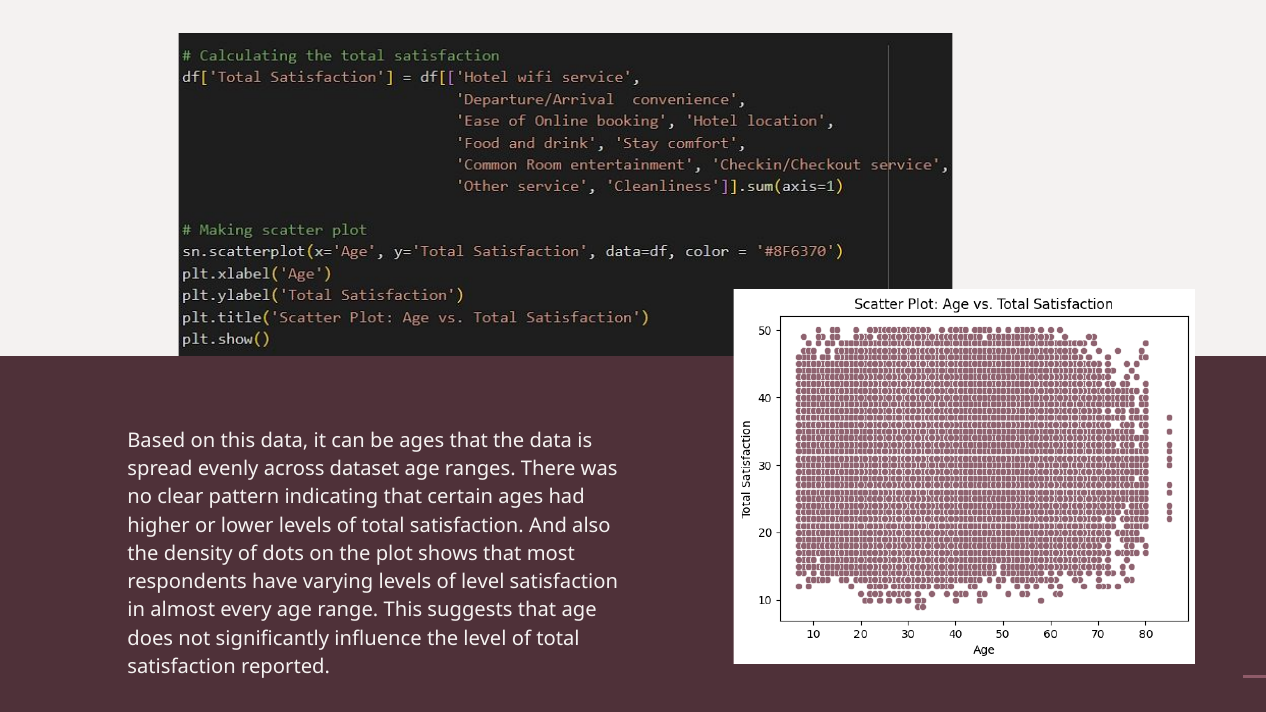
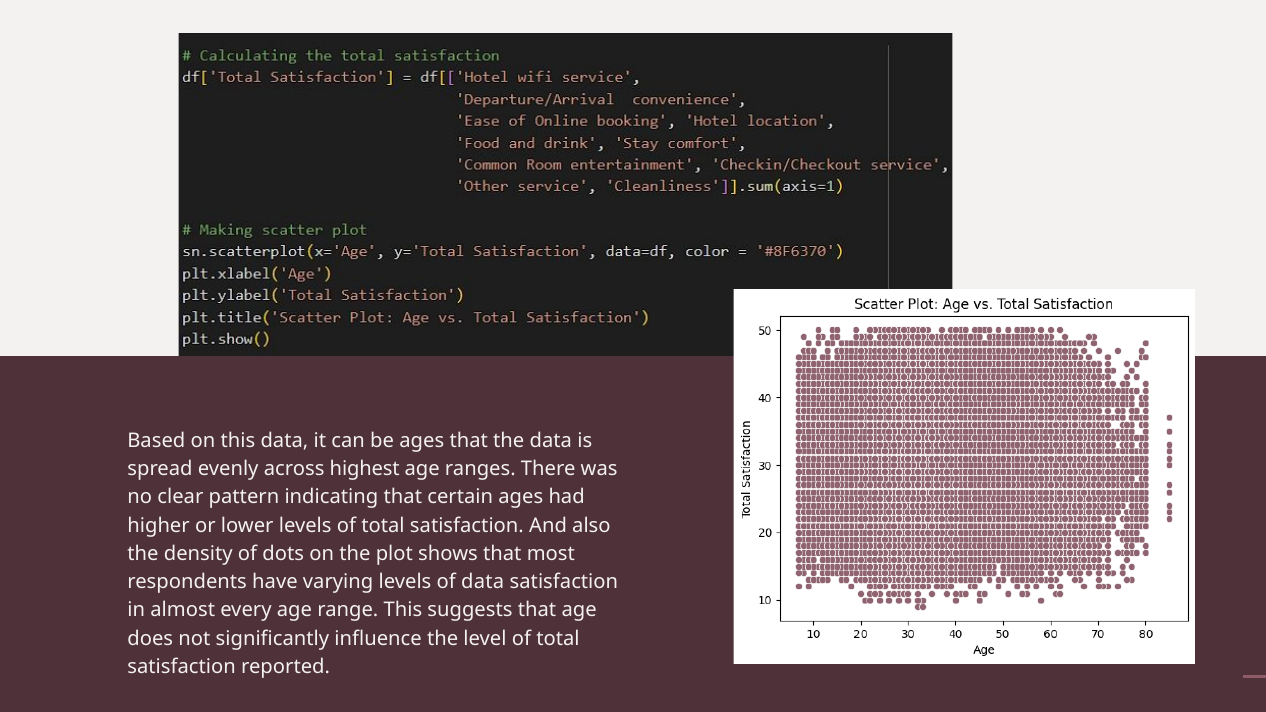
dataset: dataset -> highest
of level: level -> data
